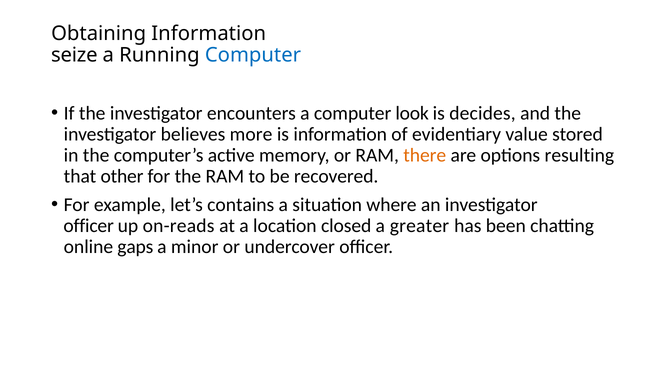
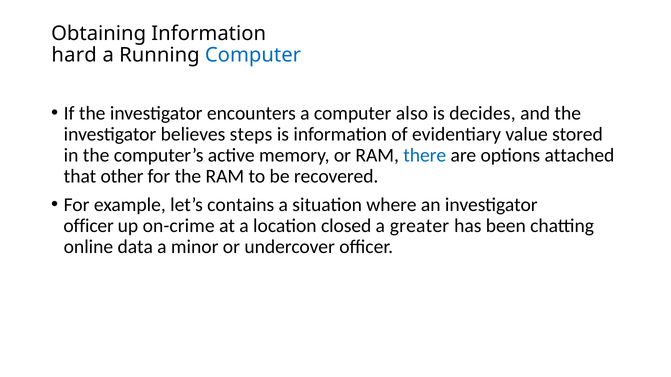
seize: seize -> hard
look: look -> also
more: more -> steps
there colour: orange -> blue
resulting: resulting -> attached
on-reads: on-reads -> on-crime
gaps: gaps -> data
